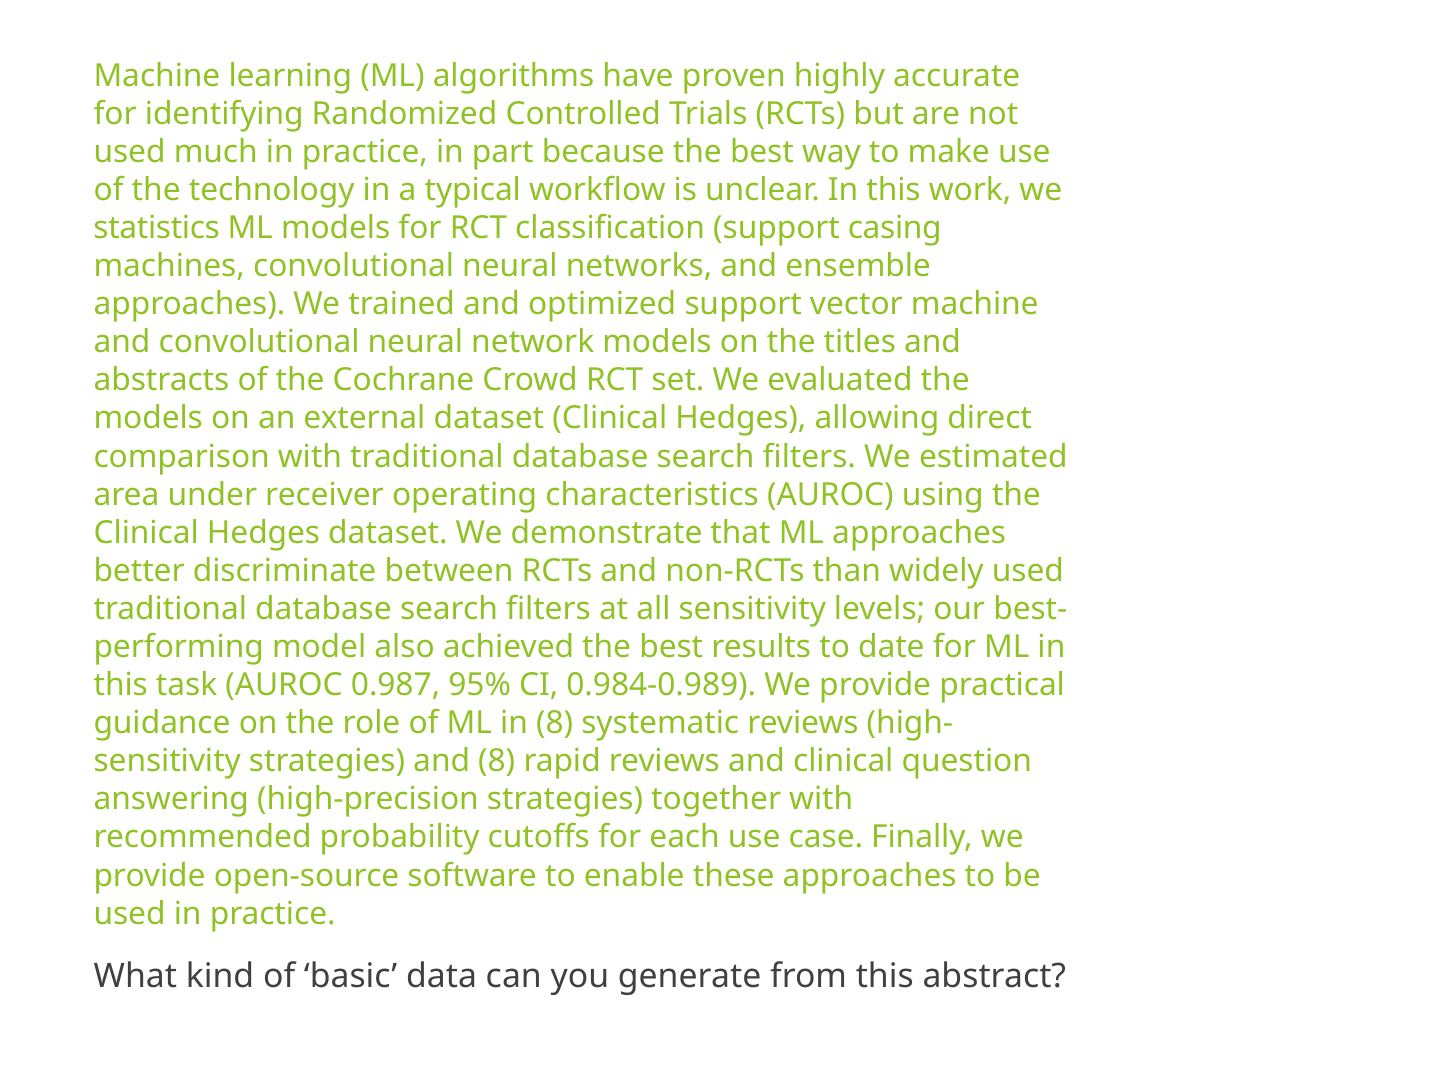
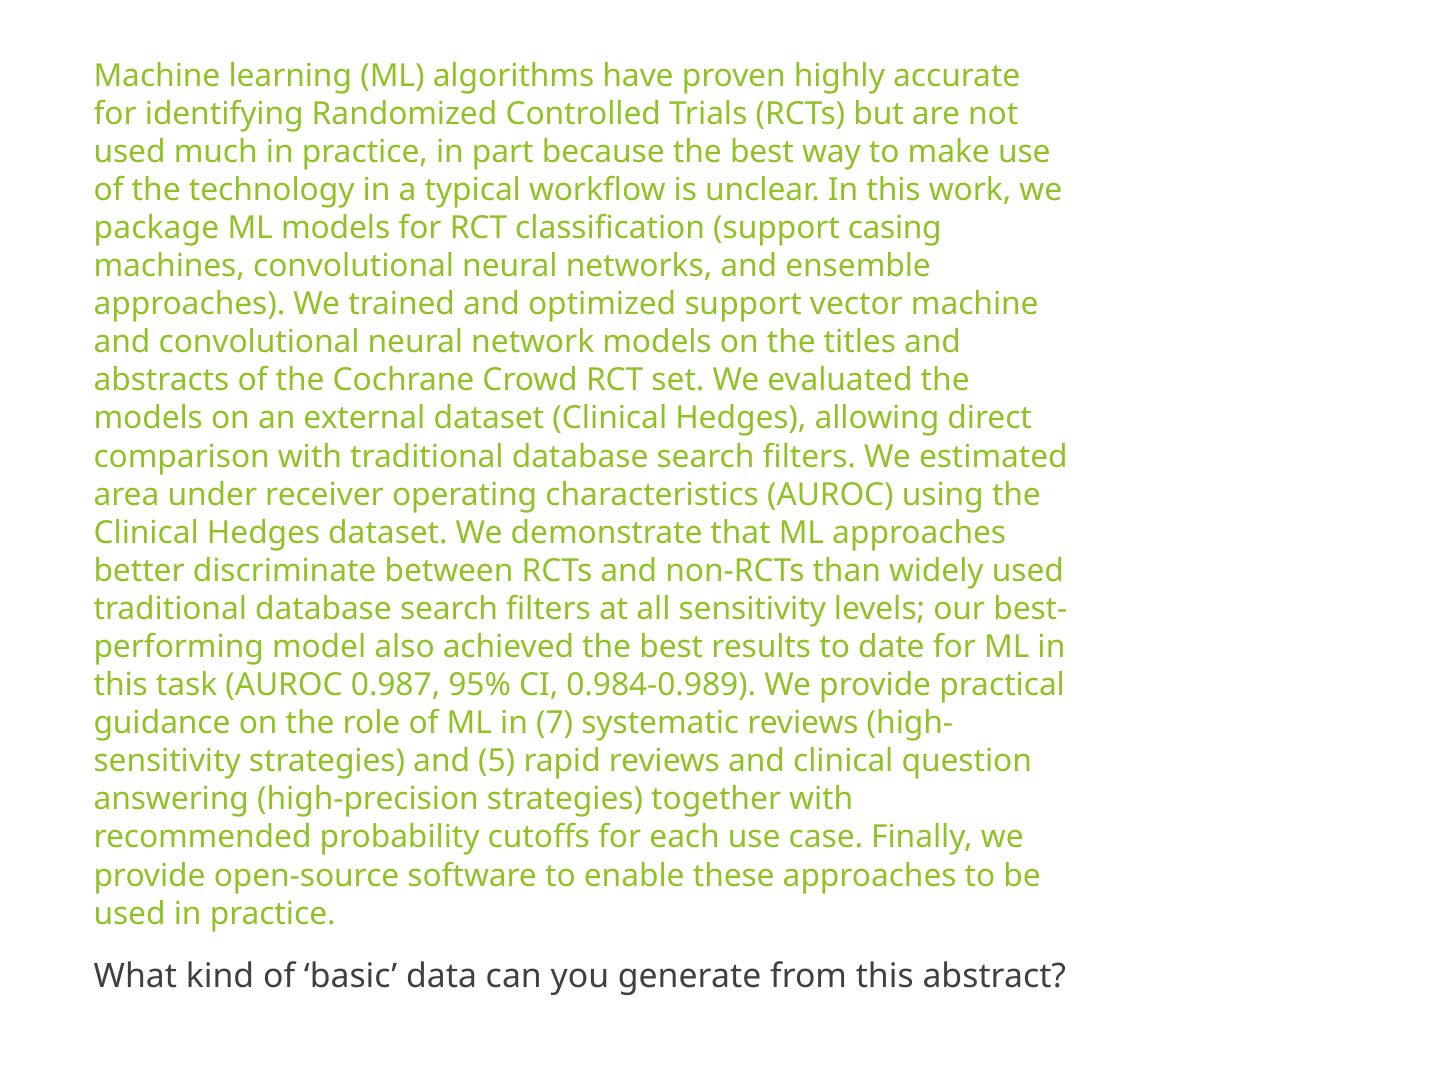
statistics: statistics -> package
in 8: 8 -> 7
and 8: 8 -> 5
